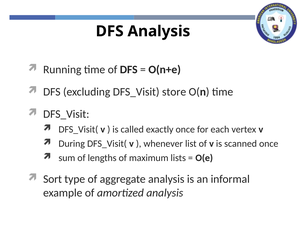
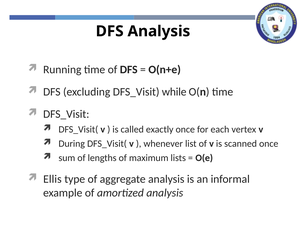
store: store -> while
Sort: Sort -> Ellis
